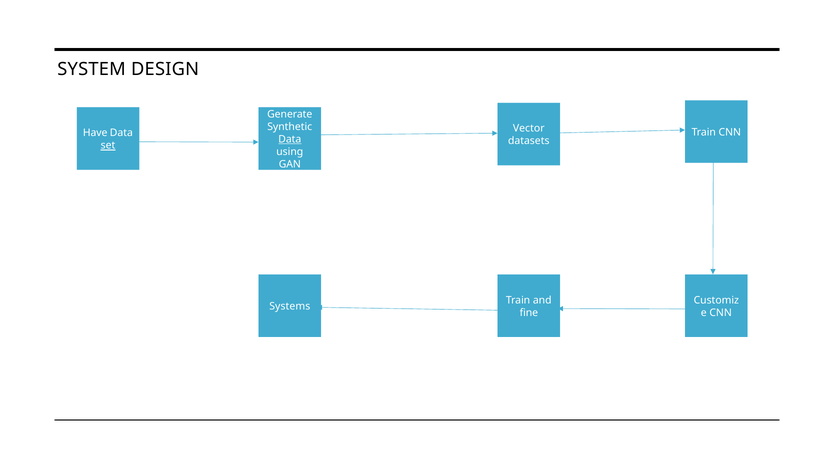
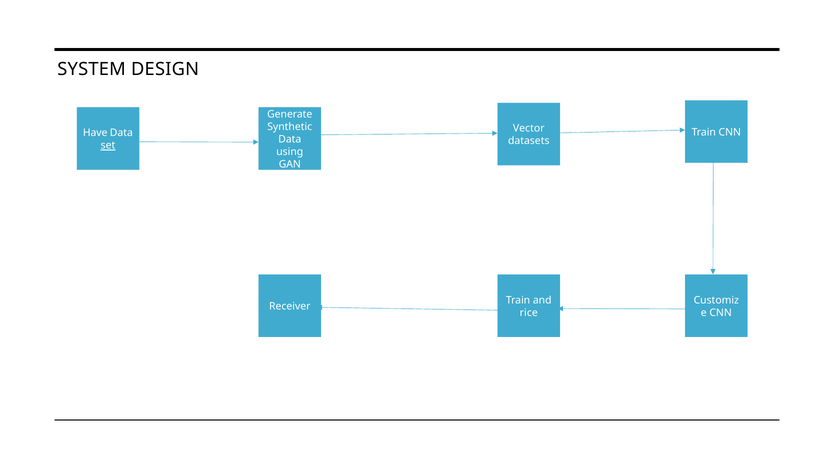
Data at (290, 139) underline: present -> none
Systems: Systems -> Receiver
fine: fine -> rice
